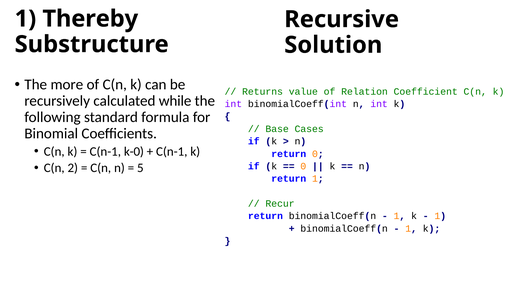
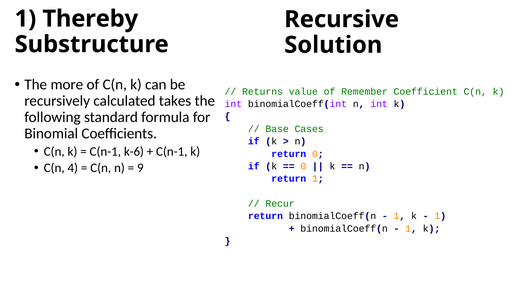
Relation: Relation -> Remember
while: while -> takes
k-0: k-0 -> k-6
2: 2 -> 4
5: 5 -> 9
